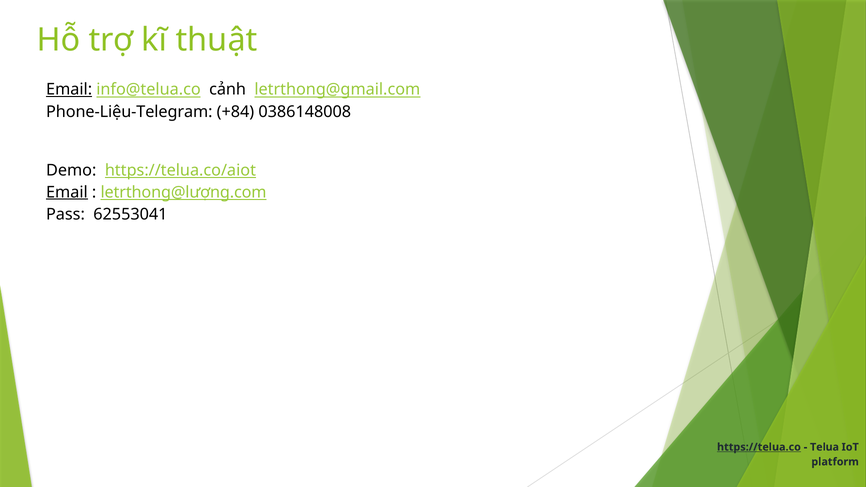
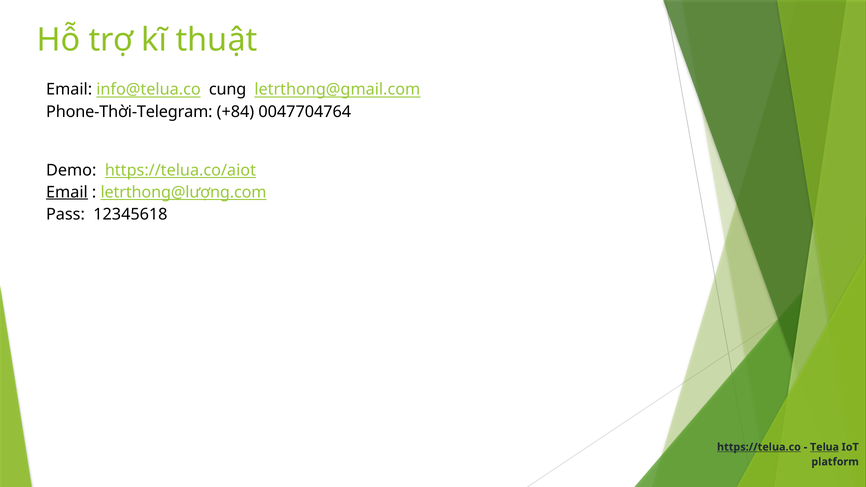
Email at (69, 90) underline: present -> none
cảnh: cảnh -> cung
Phone-Liệu-Telegram: Phone-Liệu-Telegram -> Phone-Thời-Telegram
0386148008: 0386148008 -> 0047704764
62553041: 62553041 -> 12345618
Telua underline: none -> present
